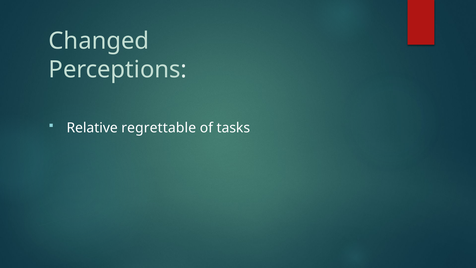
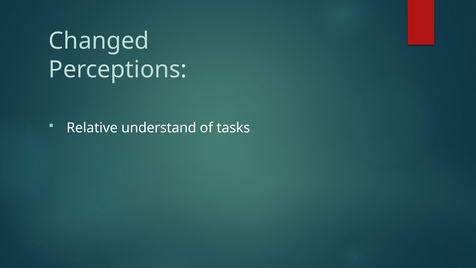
regrettable: regrettable -> understand
